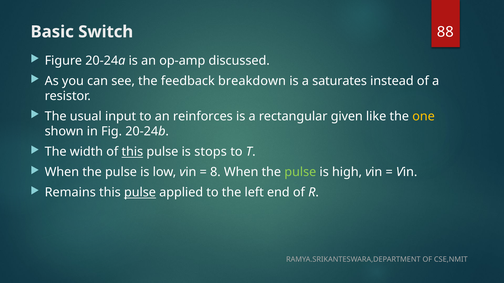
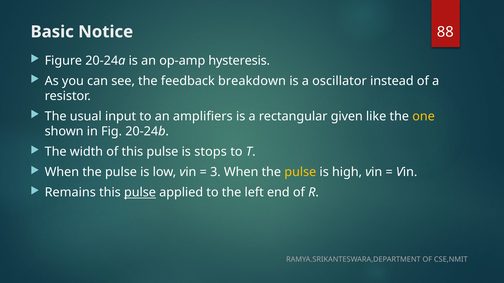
Switch: Switch -> Notice
discussed: discussed -> hysteresis
saturates: saturates -> oscillator
reinforces: reinforces -> amplifiers
this at (132, 152) underline: present -> none
8: 8 -> 3
pulse at (300, 172) colour: light green -> yellow
